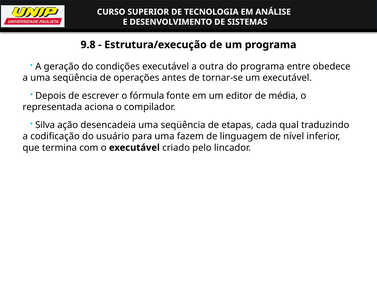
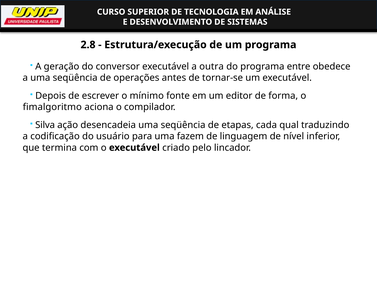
9.8: 9.8 -> 2.8
condições: condições -> conversor
fórmula: fórmula -> mínimo
média: média -> forma
representada: representada -> fimalgoritmo
